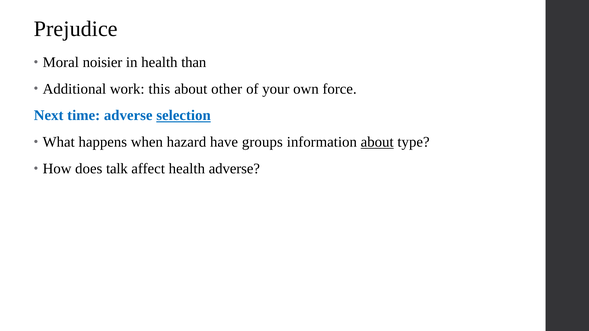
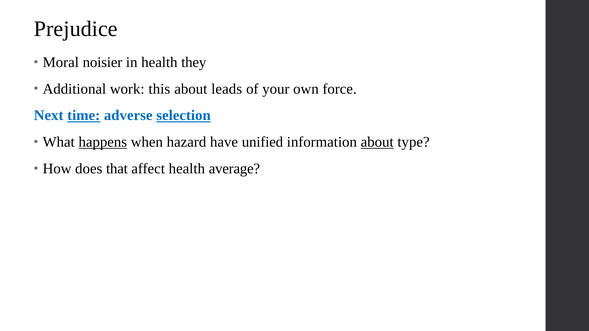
than: than -> they
other: other -> leads
time underline: none -> present
happens underline: none -> present
groups: groups -> unified
talk: talk -> that
health adverse: adverse -> average
